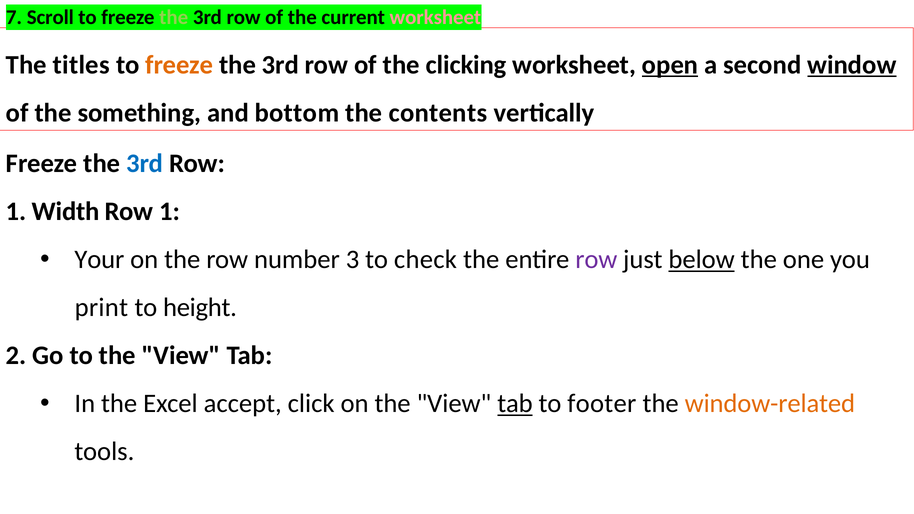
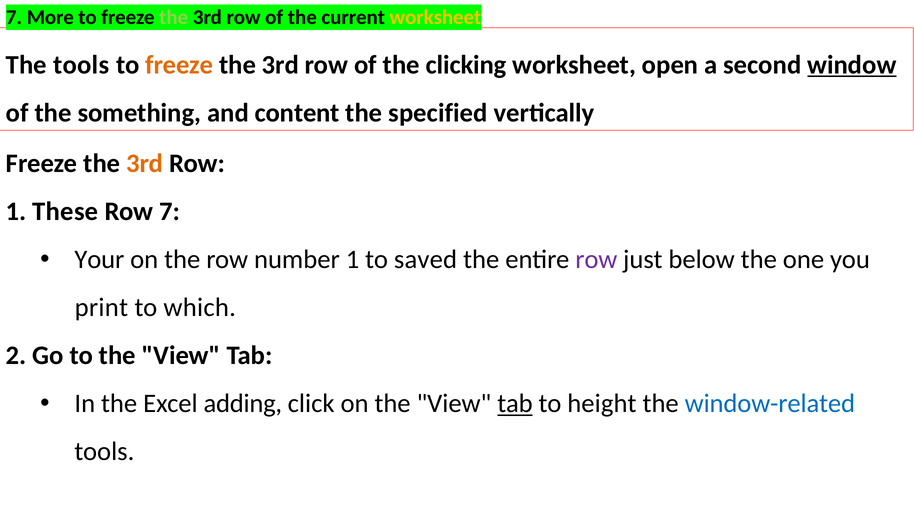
Scroll: Scroll -> More
worksheet at (435, 17) colour: pink -> yellow
The titles: titles -> tools
open underline: present -> none
bottom: bottom -> content
contents: contents -> specified
3rd at (145, 164) colour: blue -> orange
Width: Width -> These
1 at (170, 212): 1 -> 7
number 3: 3 -> 1
check: check -> saved
below underline: present -> none
height: height -> which
accept: accept -> adding
footer: footer -> height
window-related colour: orange -> blue
